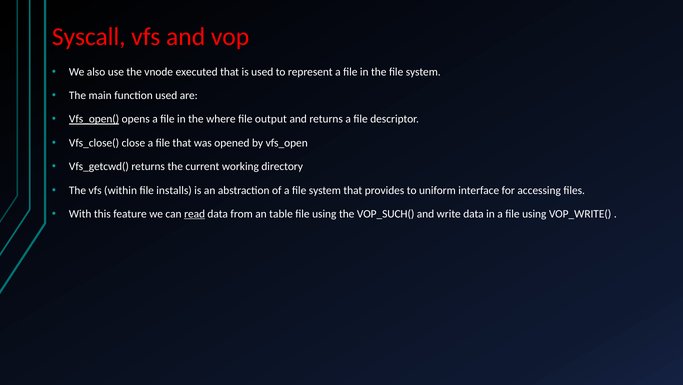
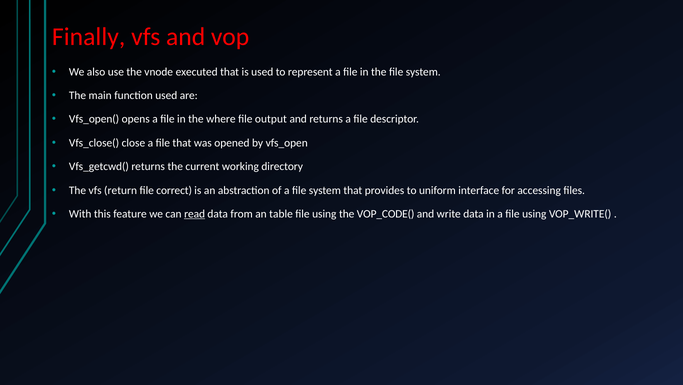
Syscall: Syscall -> Finally
Vfs_open( underline: present -> none
within: within -> return
installs: installs -> correct
VOP_SUCH(: VOP_SUCH( -> VOP_CODE(
